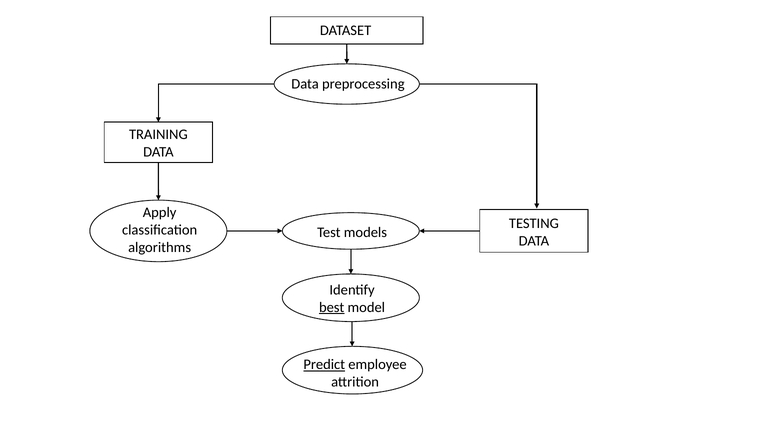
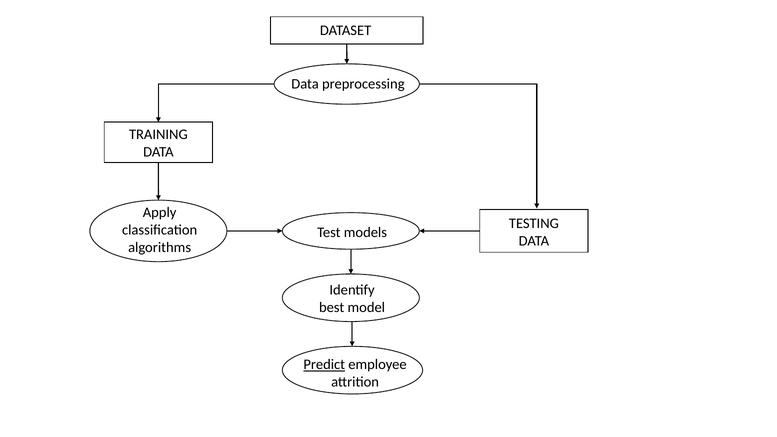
best underline: present -> none
